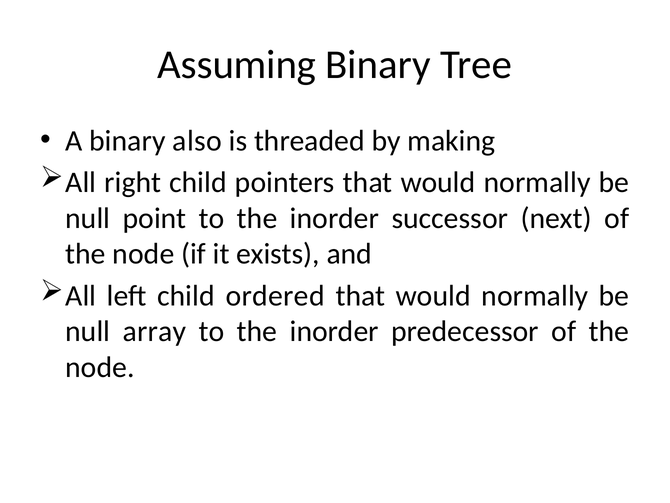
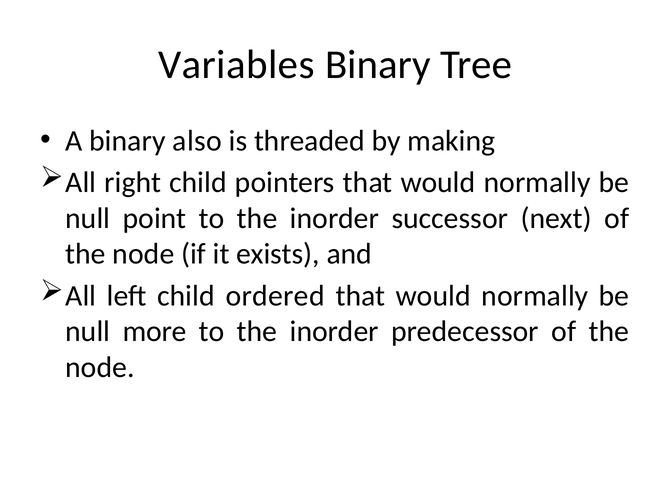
Assuming: Assuming -> Variables
array: array -> more
